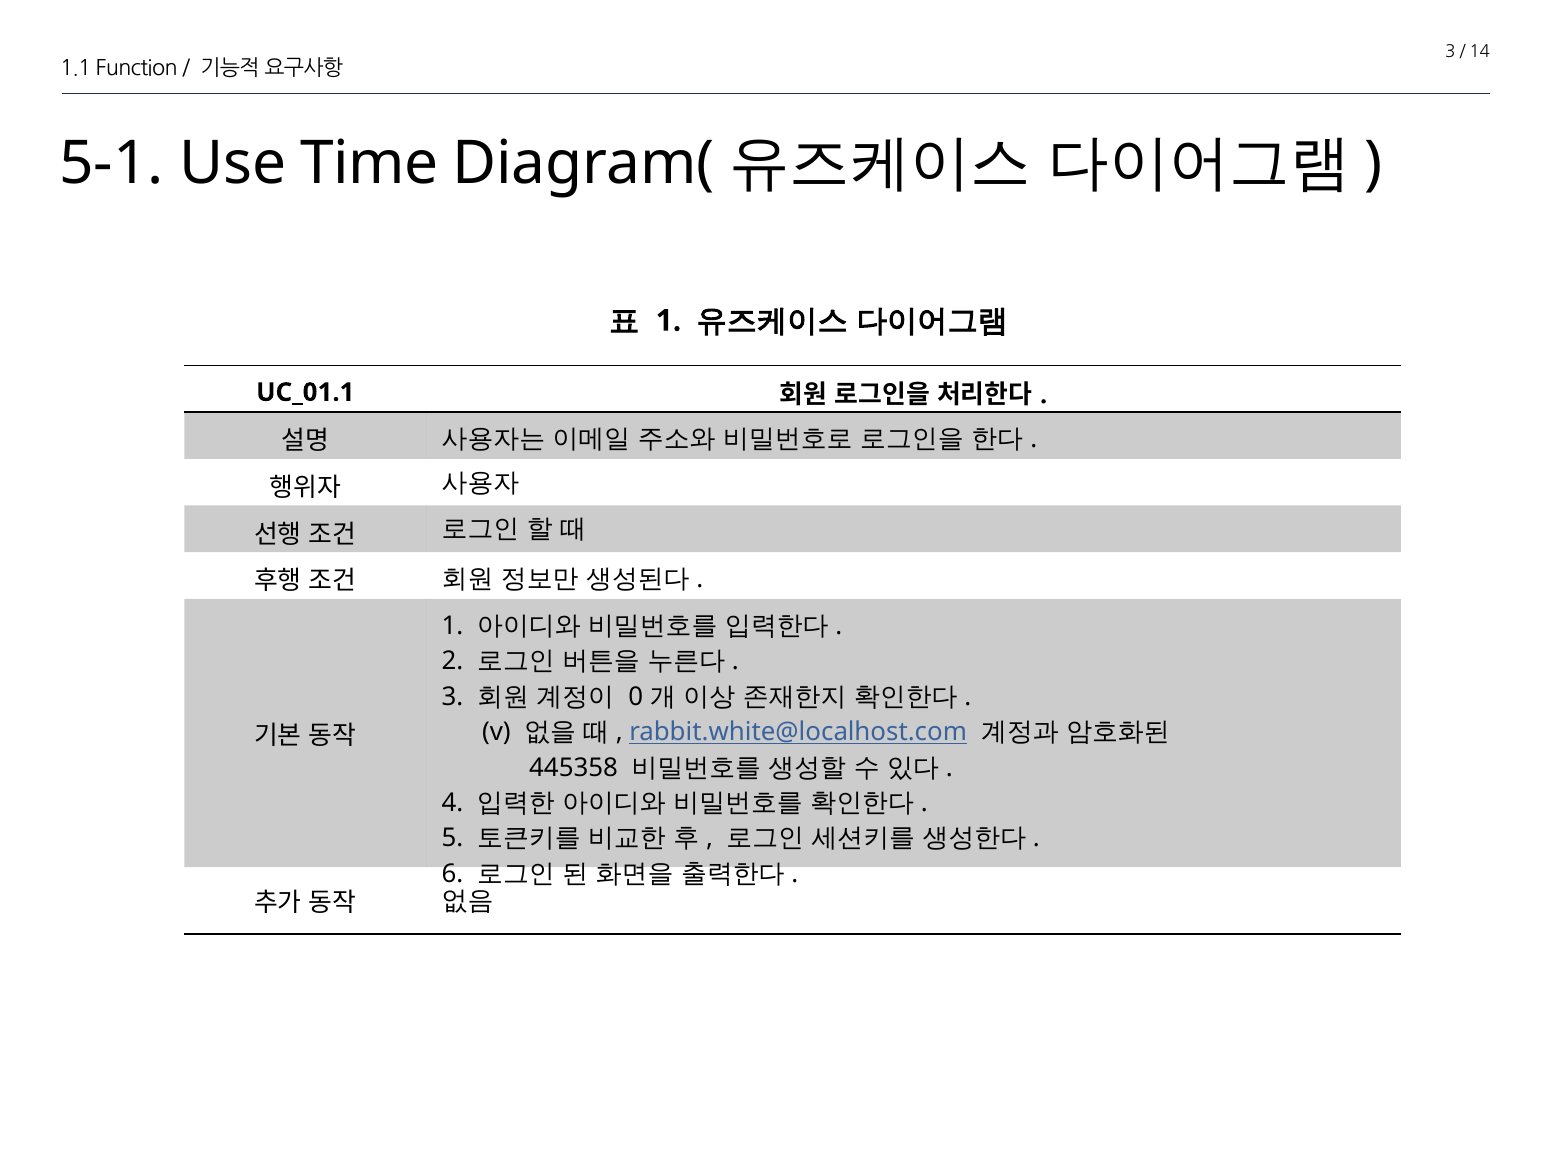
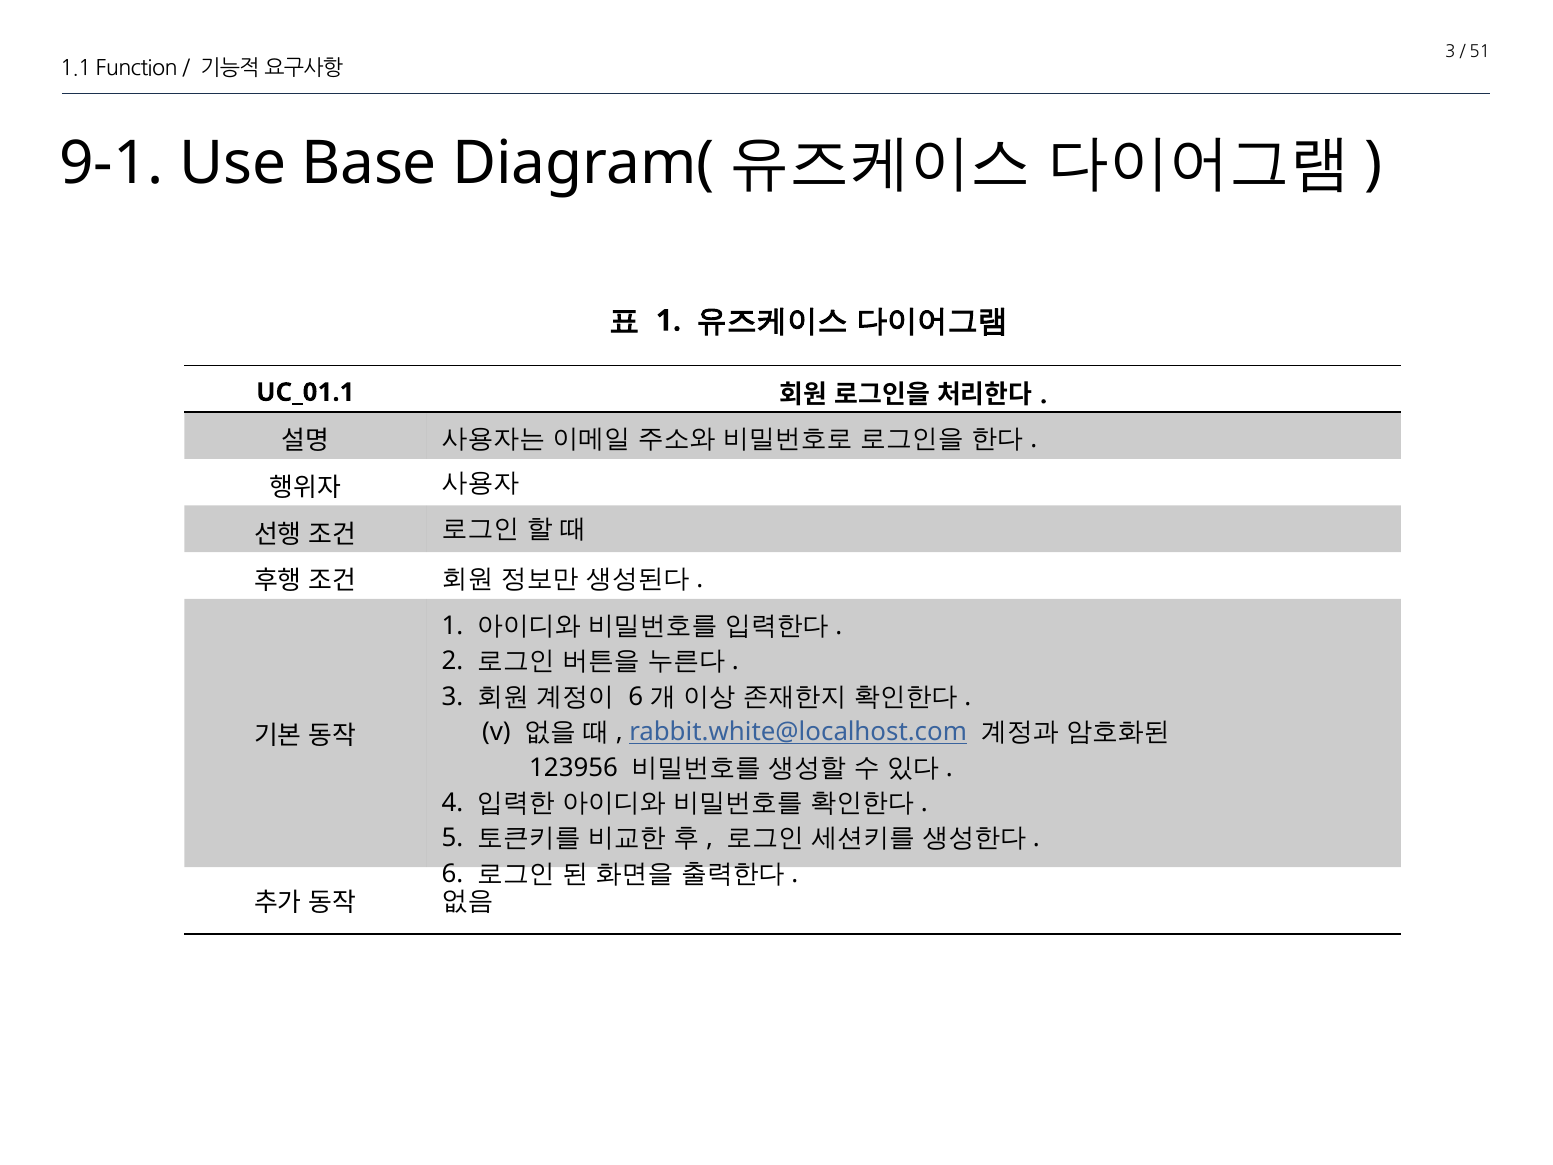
14: 14 -> 51
5-1: 5-1 -> 9-1
Time: Time -> Base
0 at (636, 696): 0 -> 6
445358: 445358 -> 123956
